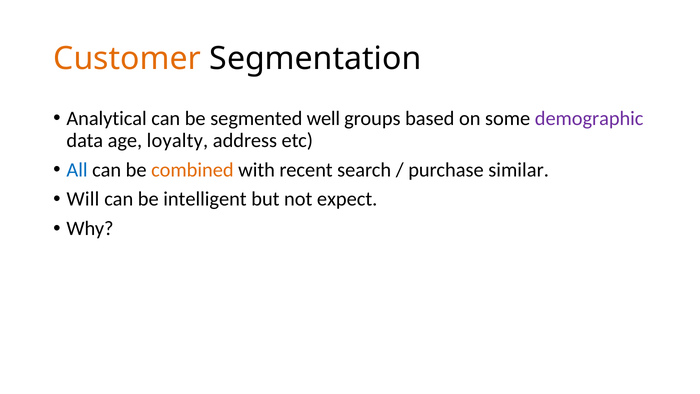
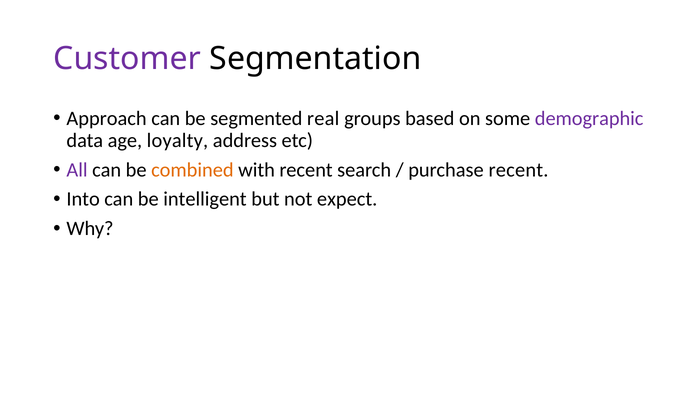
Customer colour: orange -> purple
Analytical: Analytical -> Approach
well: well -> real
All colour: blue -> purple
purchase similar: similar -> recent
Will: Will -> Into
